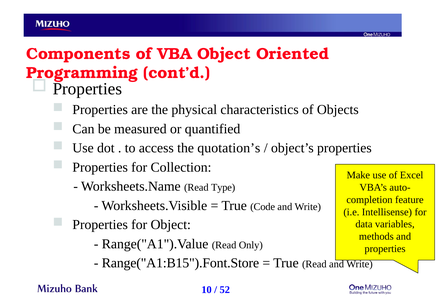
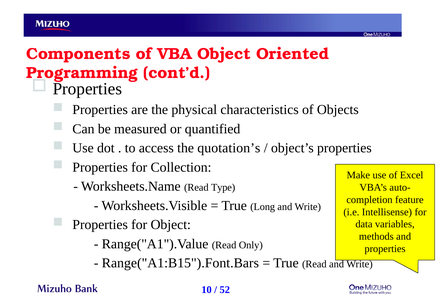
Code: Code -> Long
Range("A1:B15").Font.Store: Range("A1:B15").Font.Store -> Range("A1:B15").Font.Bars
